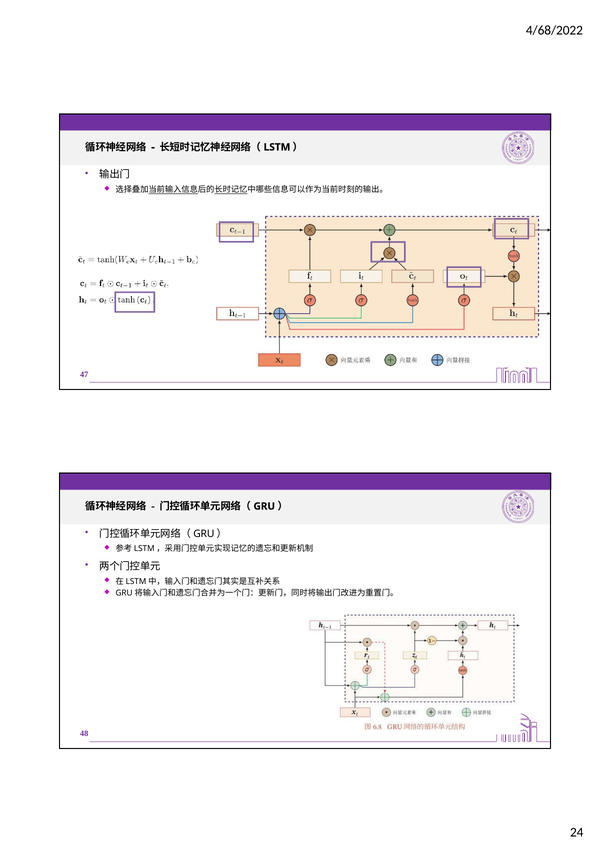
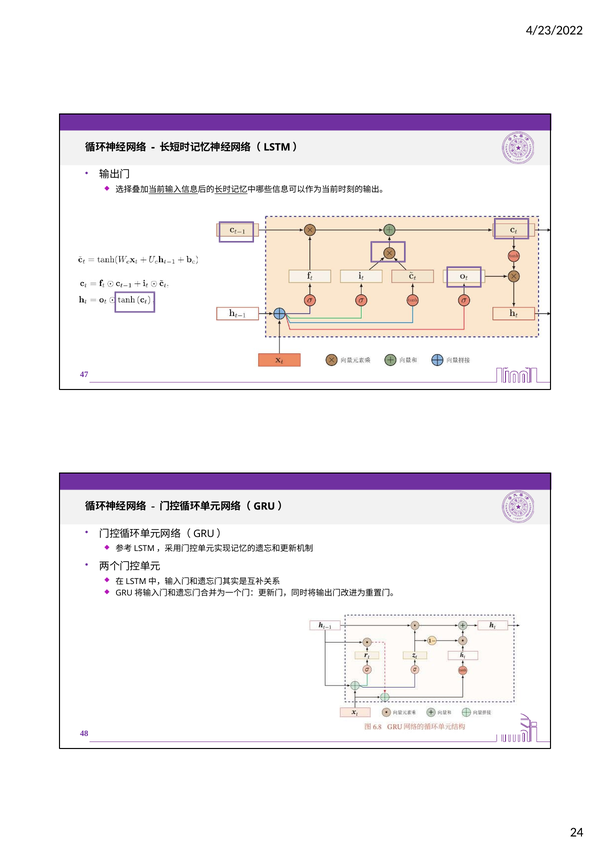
4/68/2022: 4/68/2022 -> 4/23/2022
